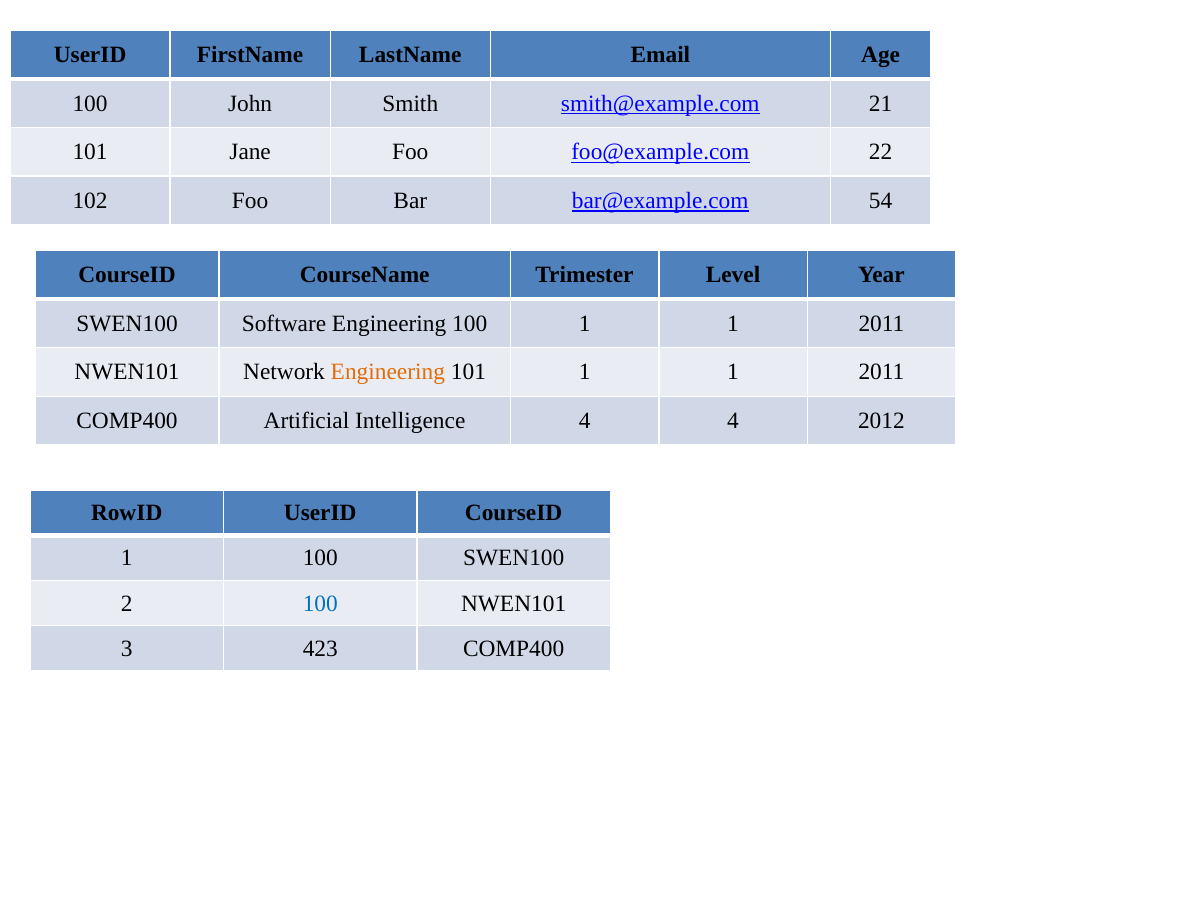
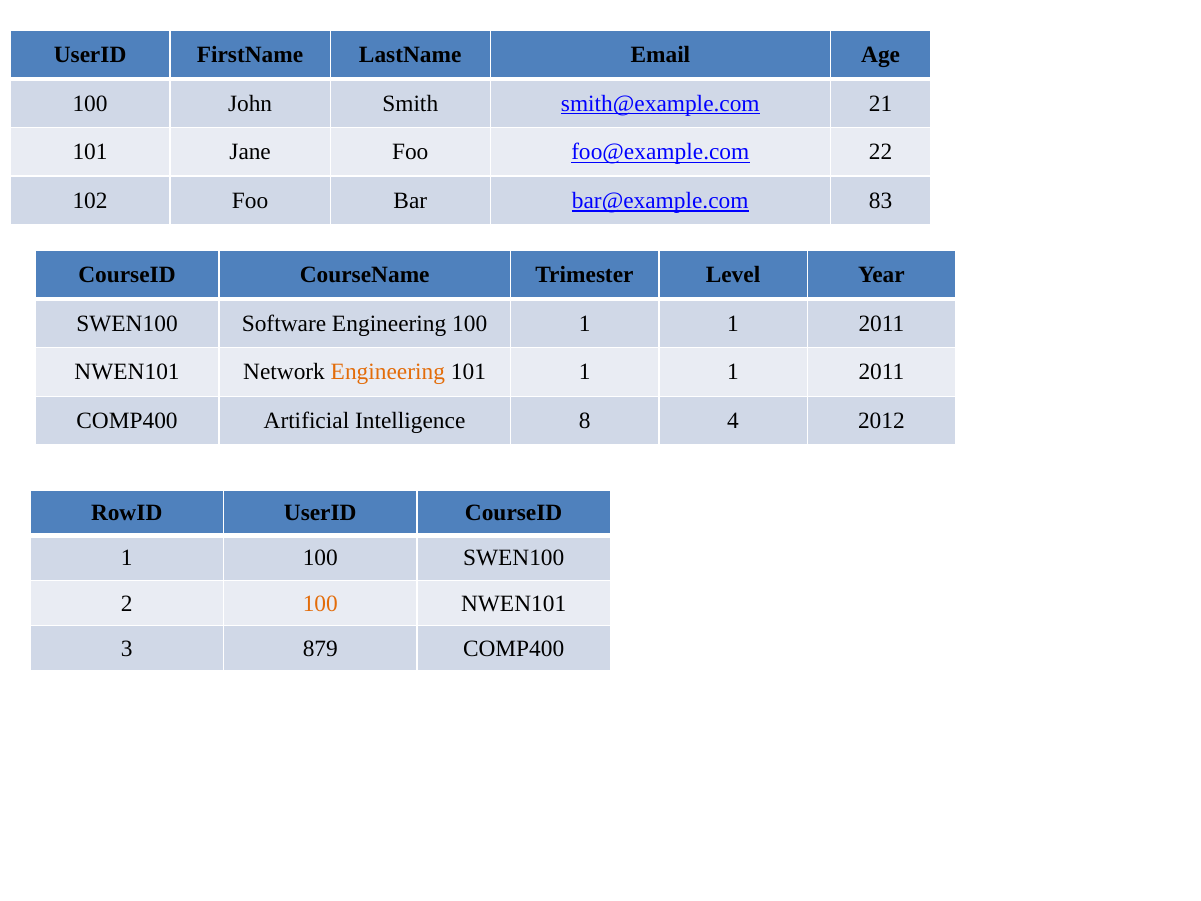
54: 54 -> 83
Intelligence 4: 4 -> 8
100 at (320, 603) colour: blue -> orange
423: 423 -> 879
